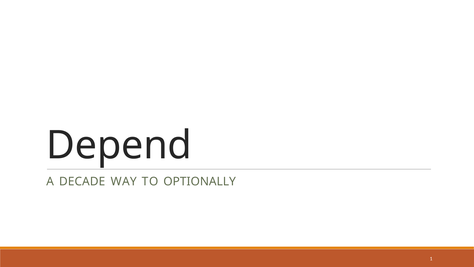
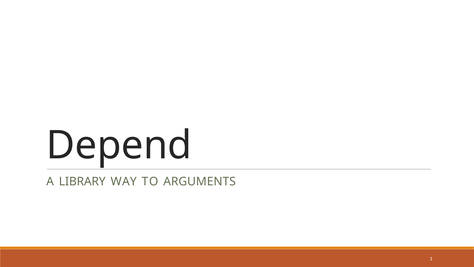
DECADE: DECADE -> LIBRARY
OPTIONALLY: OPTIONALLY -> ARGUMENTS
